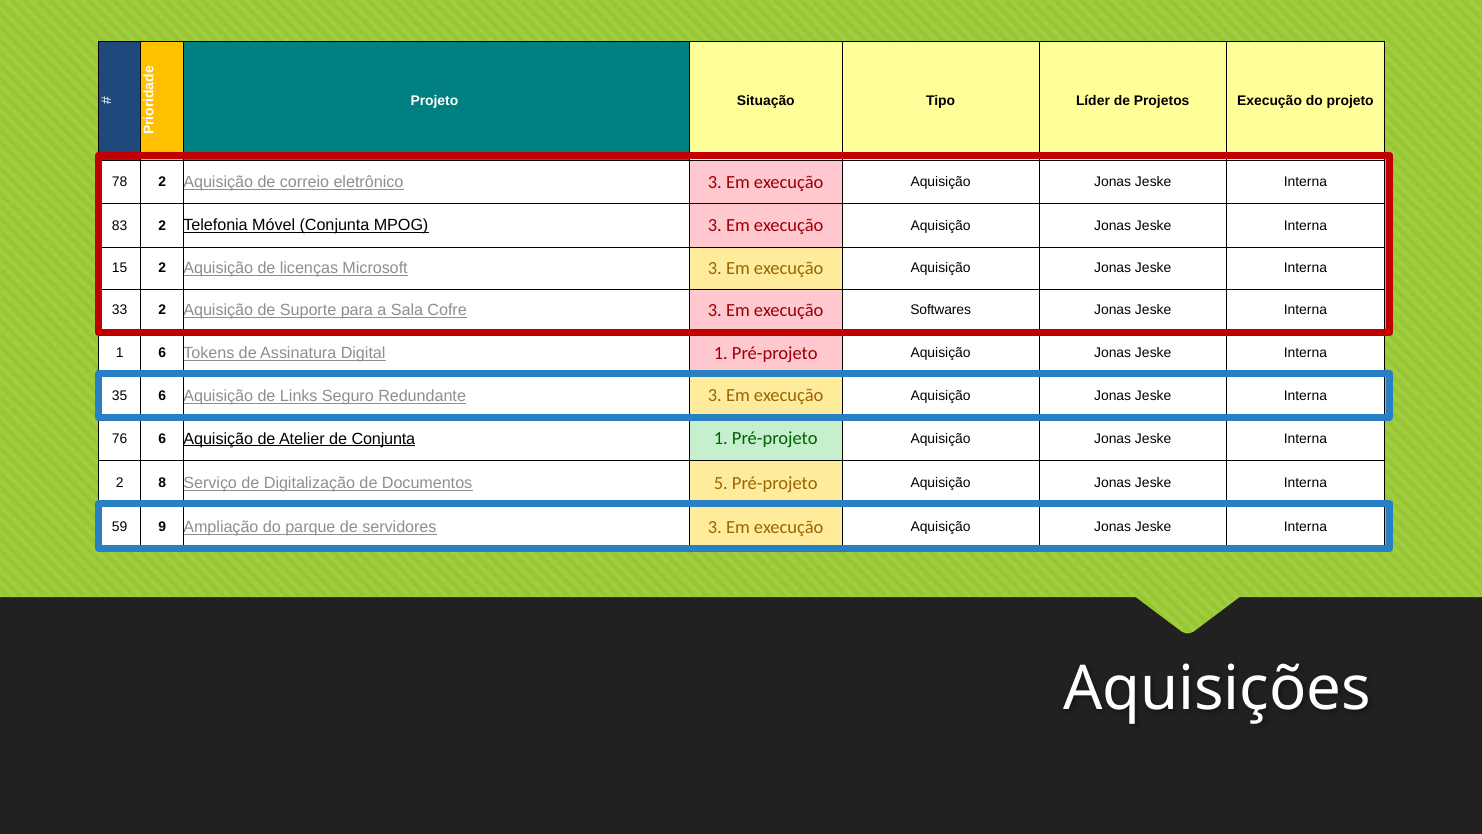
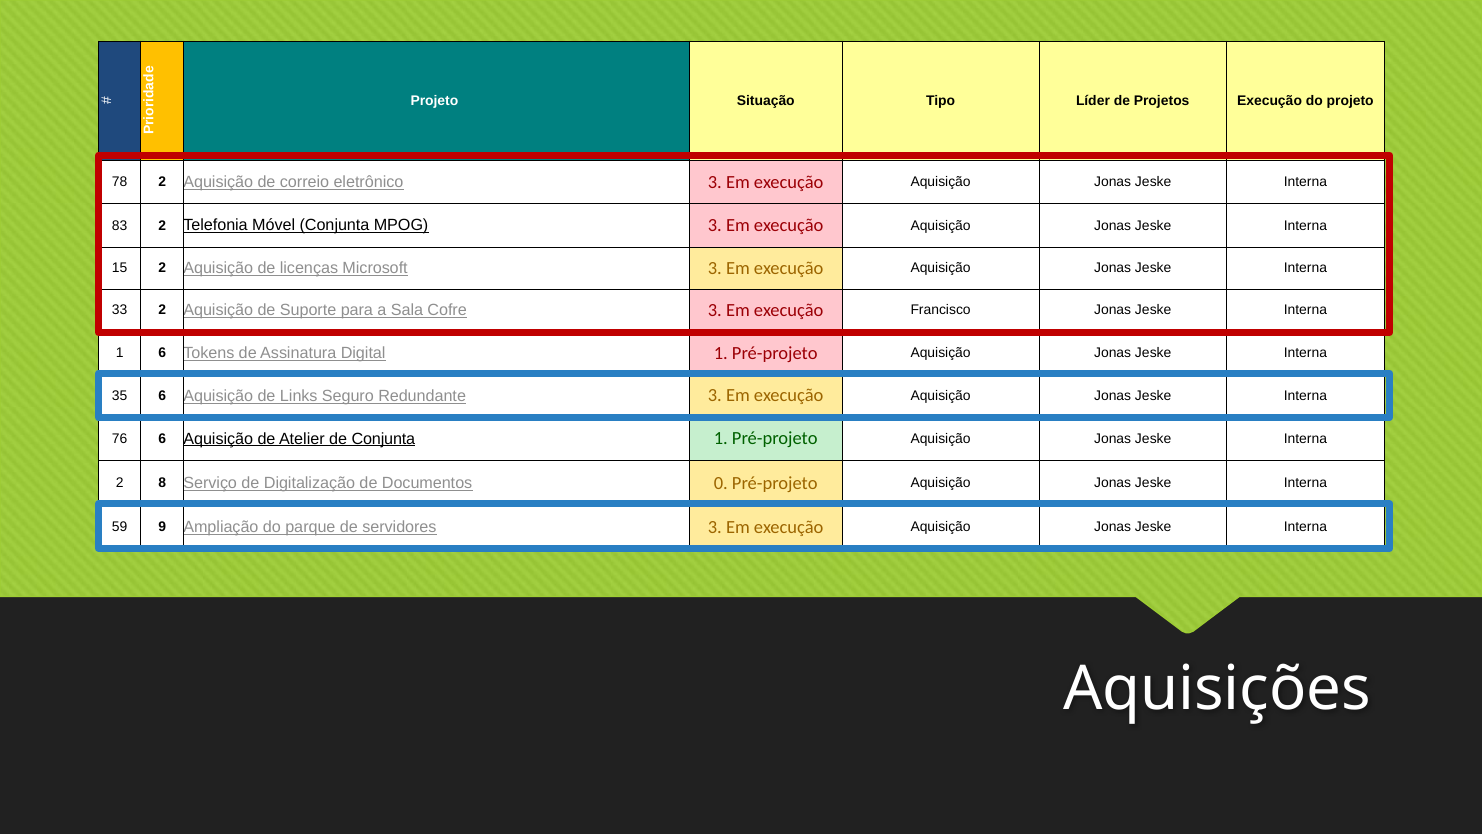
Softwares: Softwares -> Francisco
5: 5 -> 0
